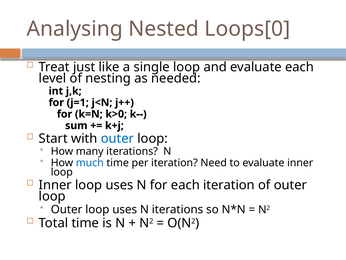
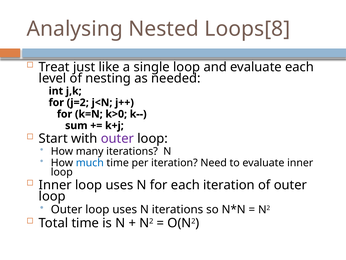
Loops[0: Loops[0 -> Loops[8
j=1: j=1 -> j=2
outer at (117, 138) colour: blue -> purple
